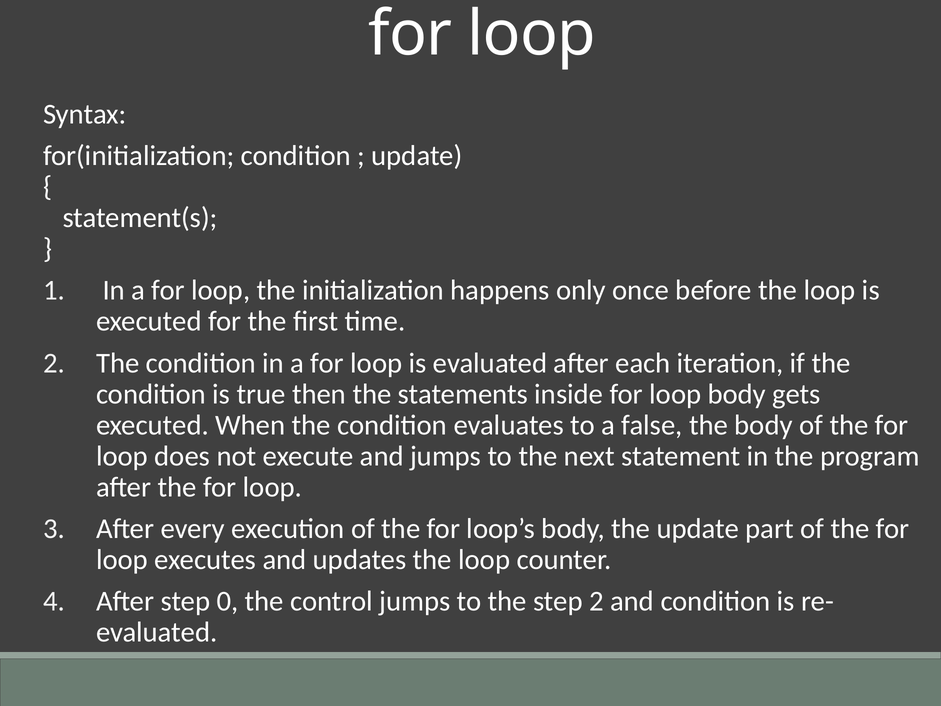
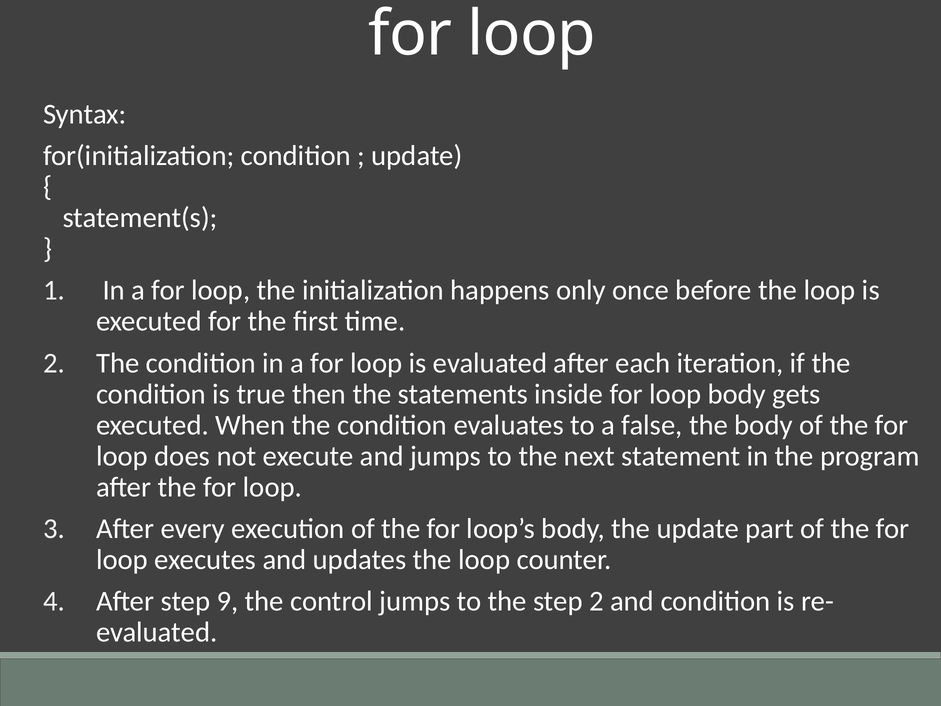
0: 0 -> 9
